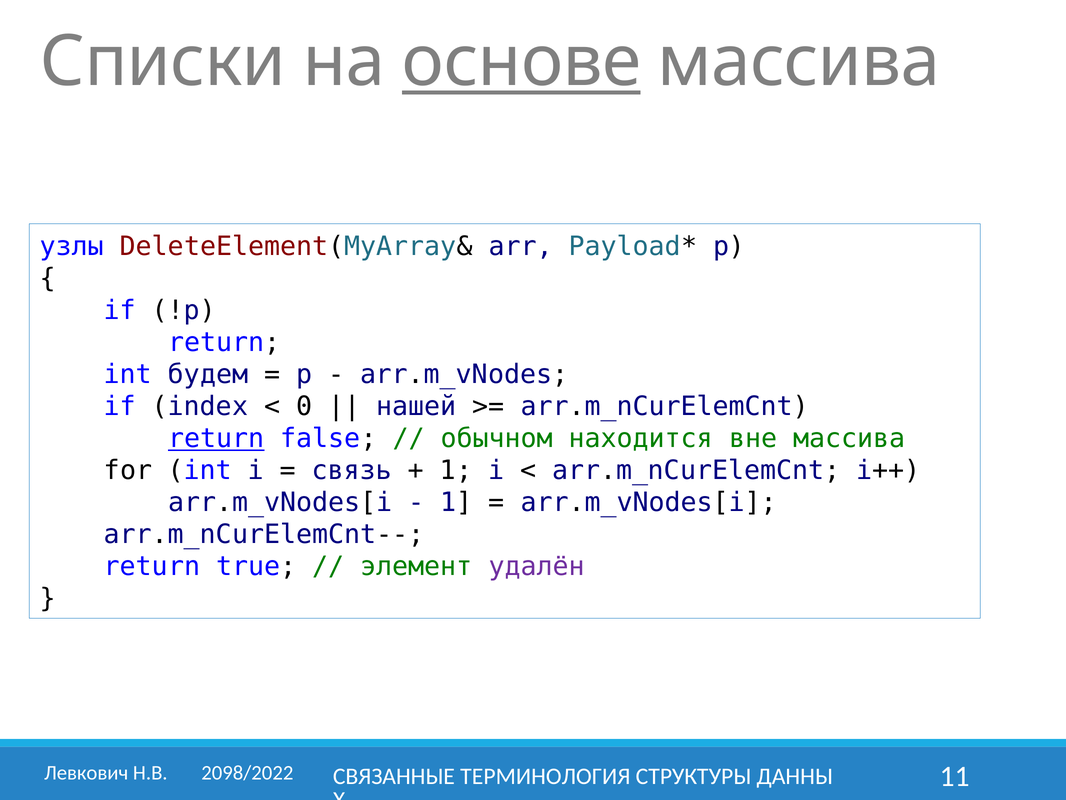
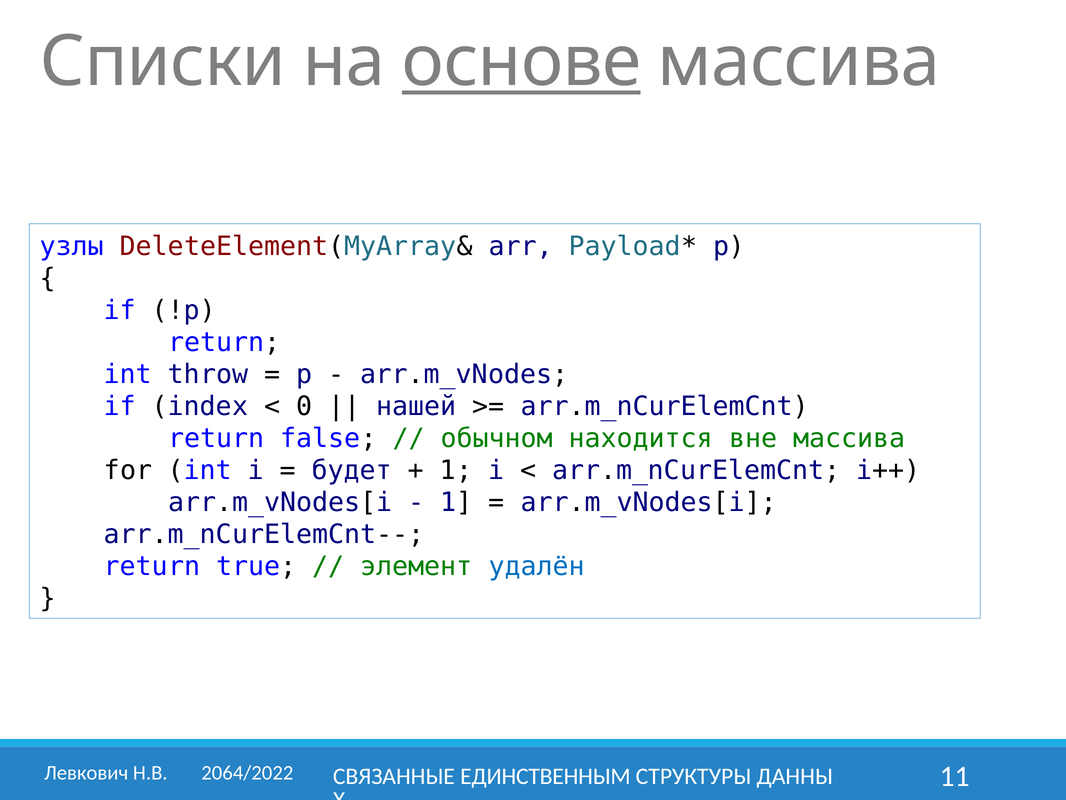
будем: будем -> throw
return at (216, 438) underline: present -> none
связь: связь -> будет
удалён colour: purple -> blue
2098/2022: 2098/2022 -> 2064/2022
ТЕРМИНОЛОГИЯ: ТЕРМИНОЛОГИЯ -> ЕДИНСТВЕННЫМ
